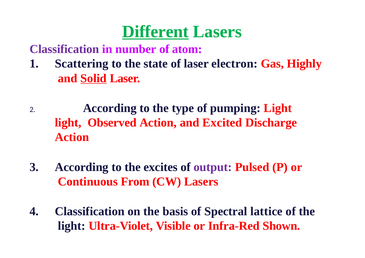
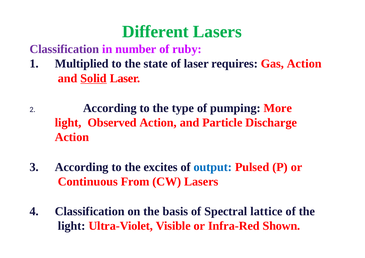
Different underline: present -> none
atom: atom -> ruby
Scattering: Scattering -> Multiplied
electron: electron -> requires
Gas Highly: Highly -> Action
pumping Light: Light -> More
Excited: Excited -> Particle
output colour: purple -> blue
